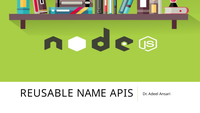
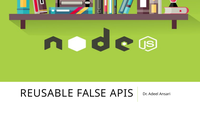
NAME: NAME -> FALSE
